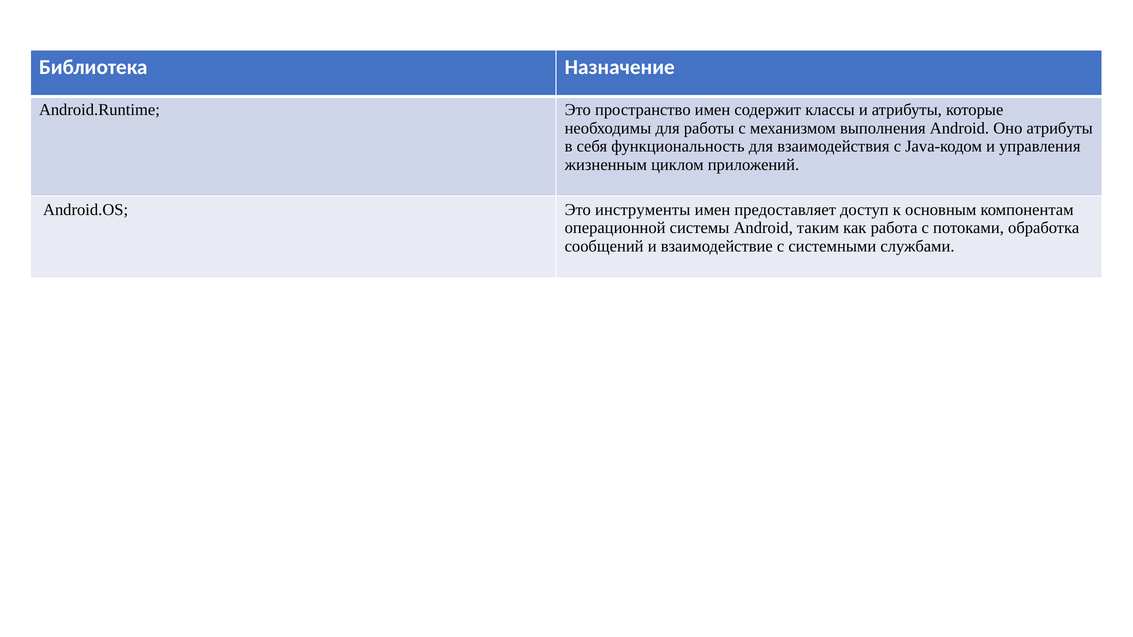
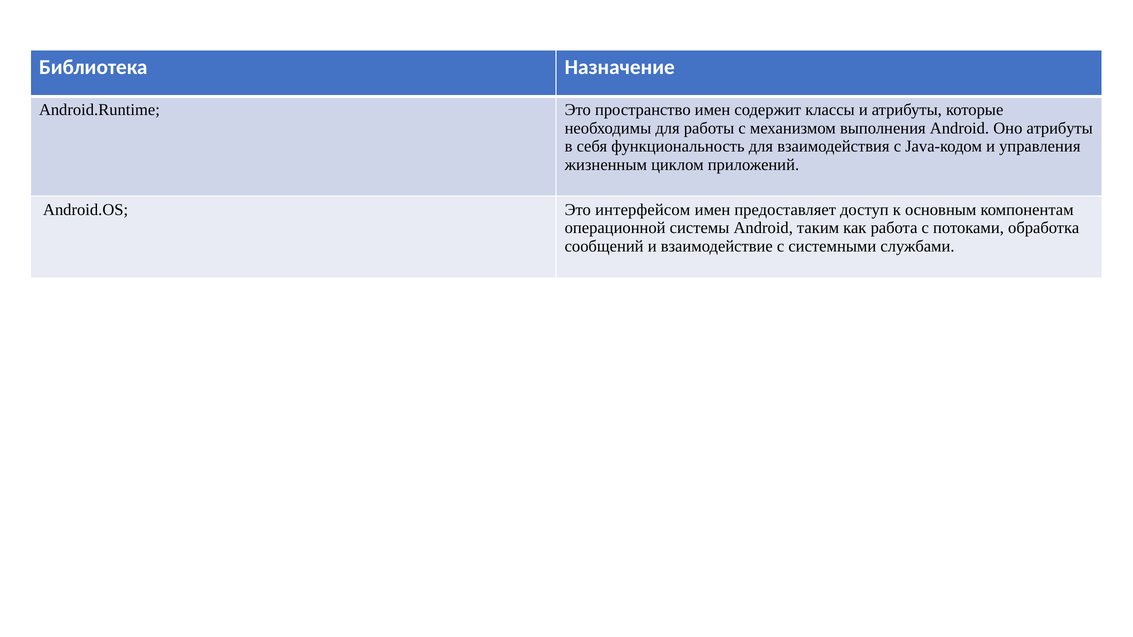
инструменты: инструменты -> интерфейсом
